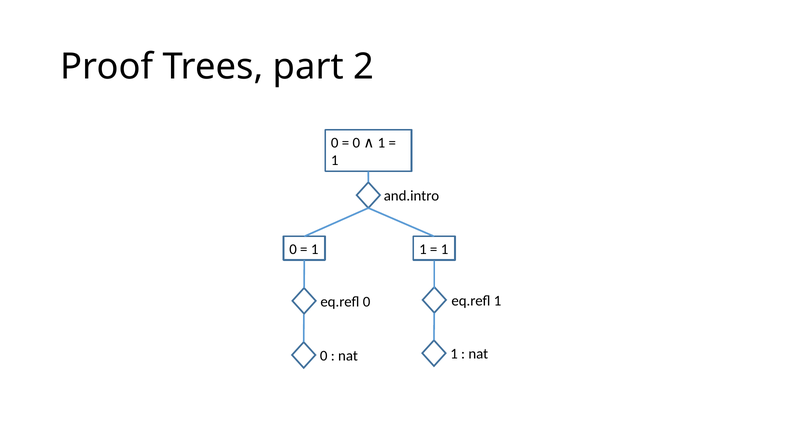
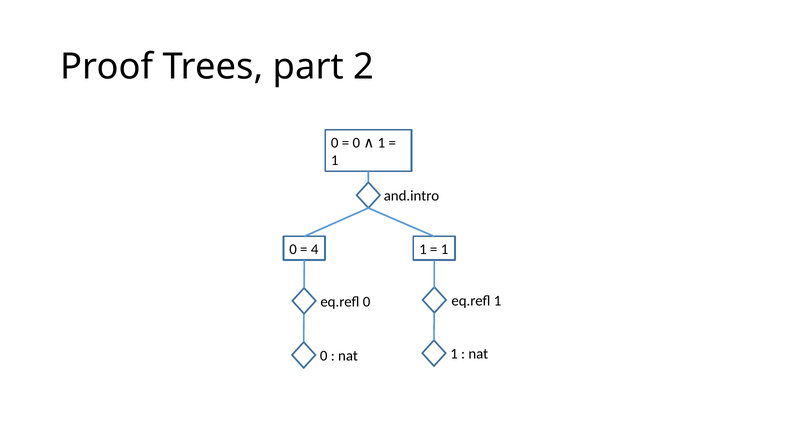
1 at (315, 249): 1 -> 4
